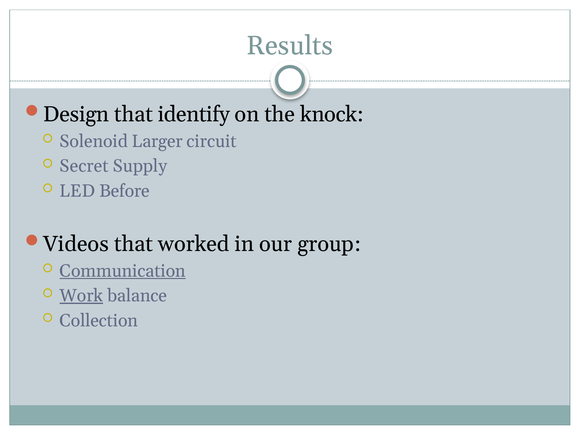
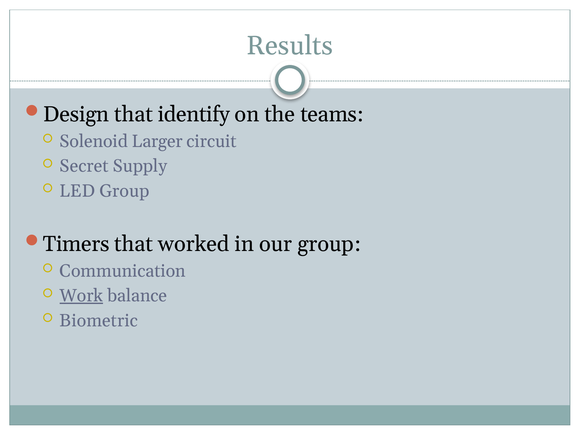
knock: knock -> teams
LED Before: Before -> Group
Videos: Videos -> Timers
Communication underline: present -> none
Collection: Collection -> Biometric
